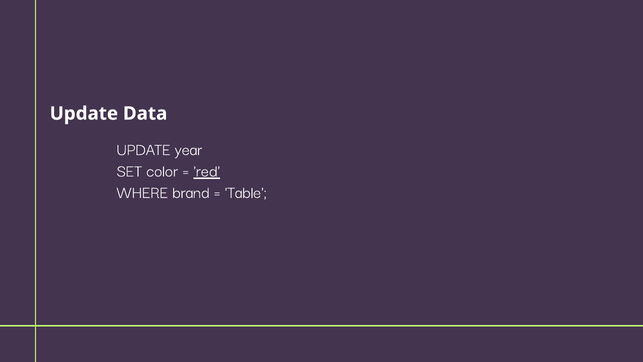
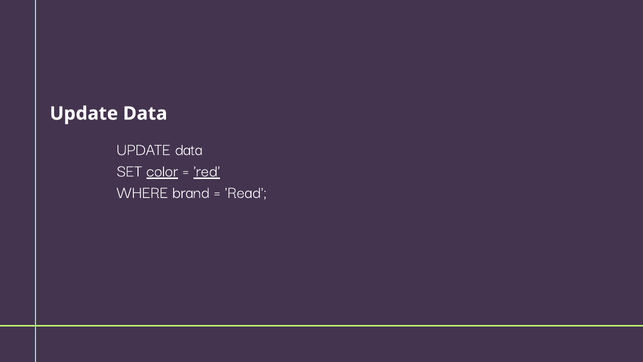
year at (189, 149): year -> data
color underline: none -> present
Table: Table -> Read
